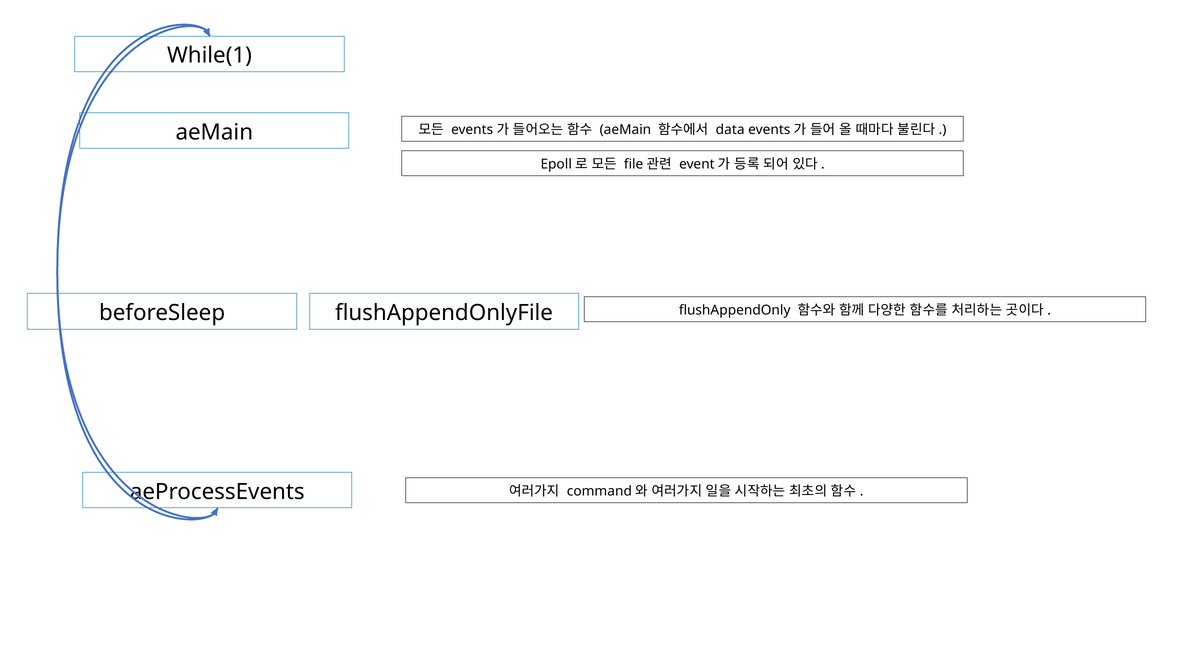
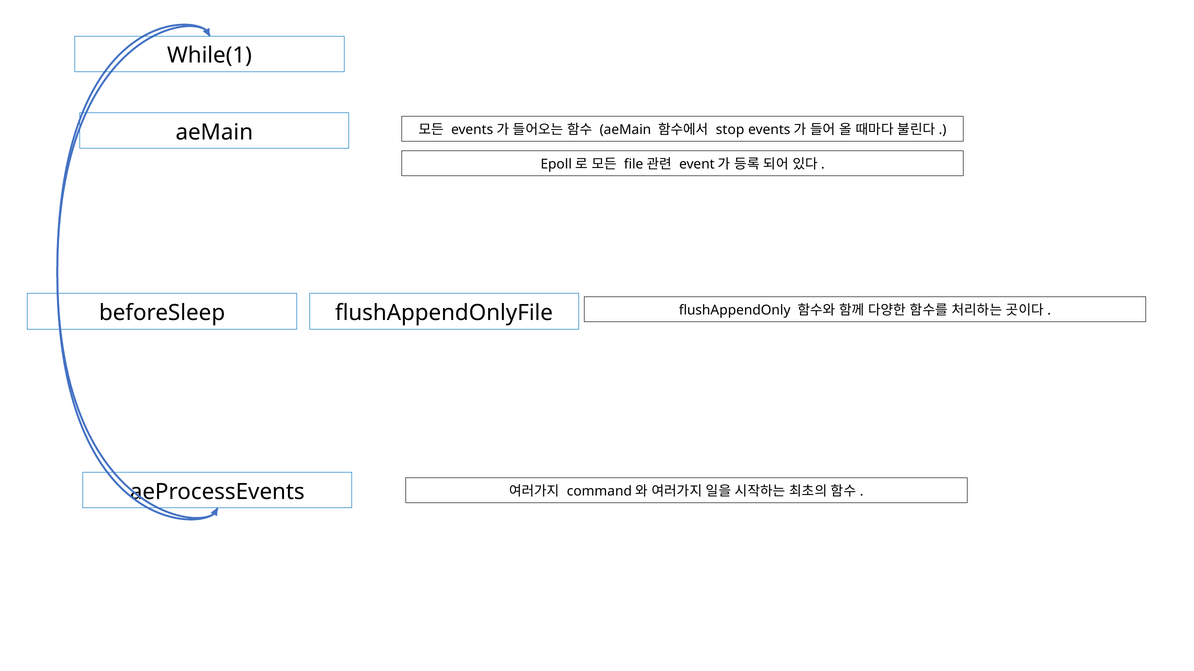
data: data -> stop
